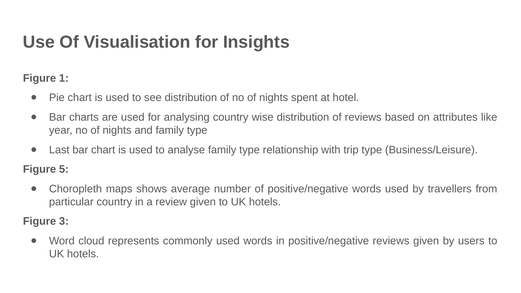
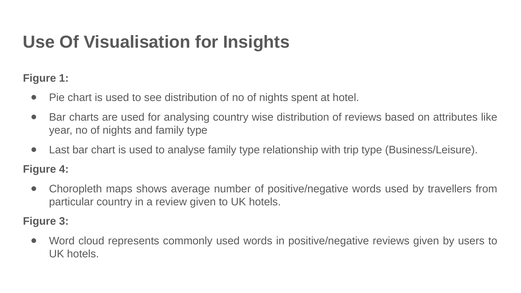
5: 5 -> 4
